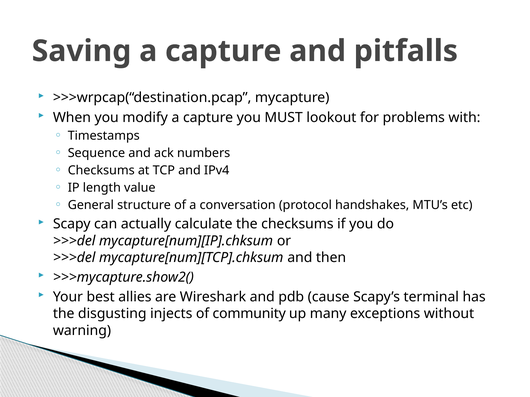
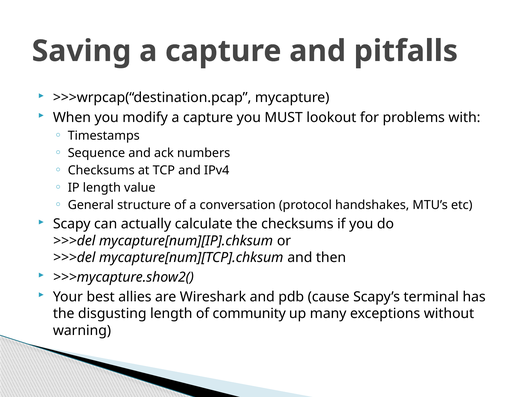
disgusting injects: injects -> length
